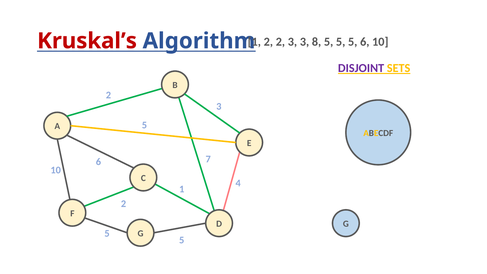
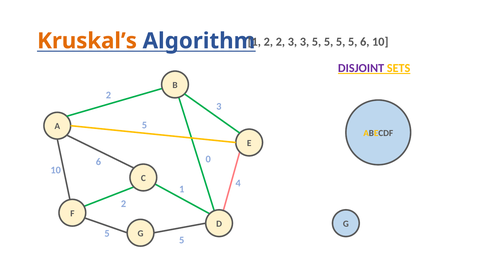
3 8: 8 -> 5
Kruskal’s colour: red -> orange
7: 7 -> 0
